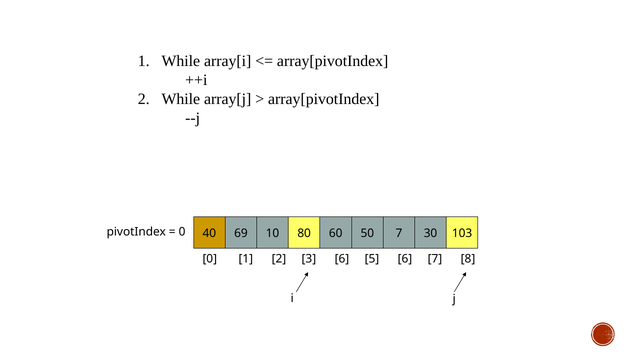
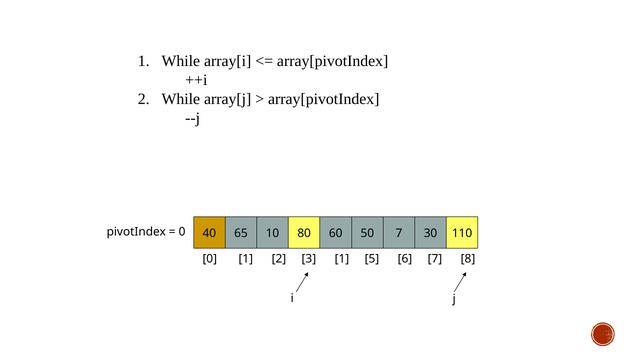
69: 69 -> 65
103: 103 -> 110
3 6: 6 -> 1
